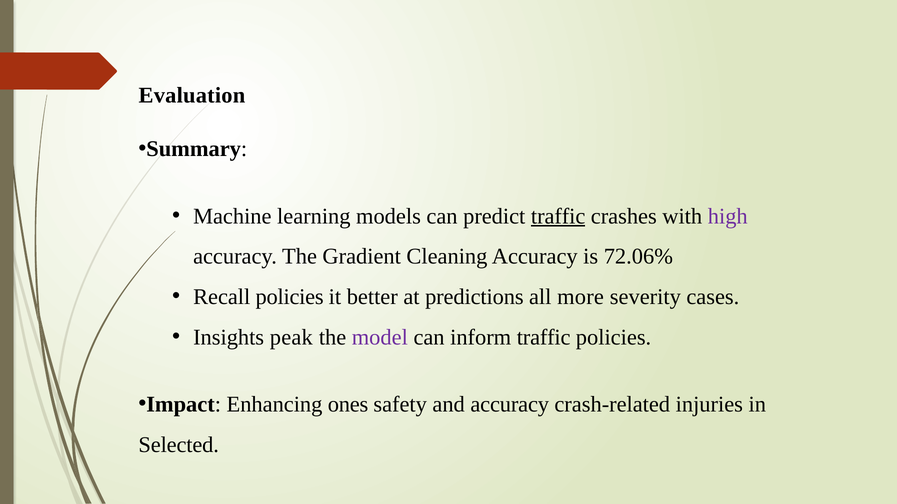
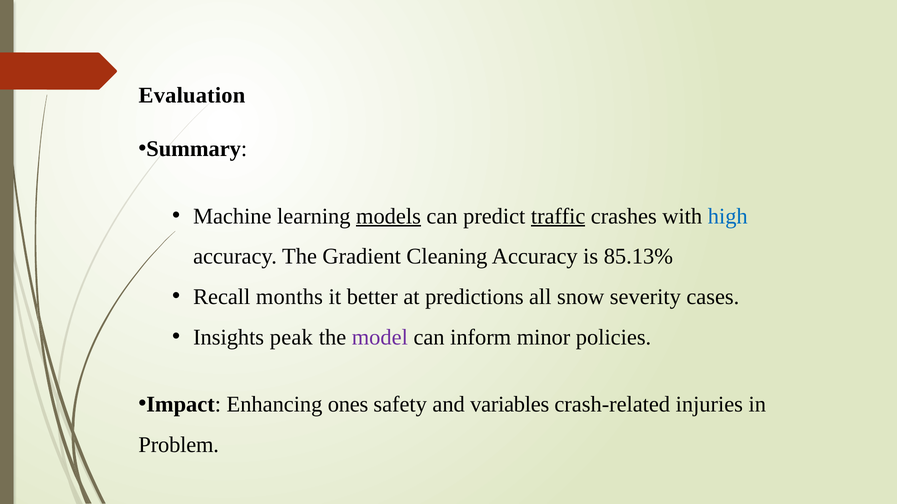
models underline: none -> present
high colour: purple -> blue
72.06%: 72.06% -> 85.13%
Recall policies: policies -> months
more: more -> snow
inform traffic: traffic -> minor
and accuracy: accuracy -> variables
Selected: Selected -> Problem
